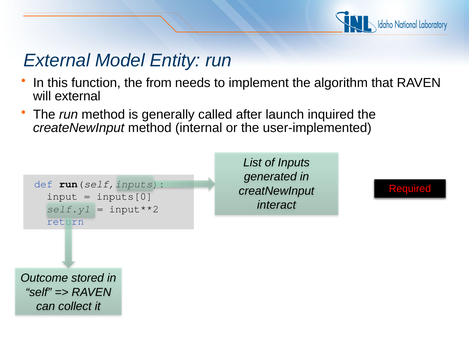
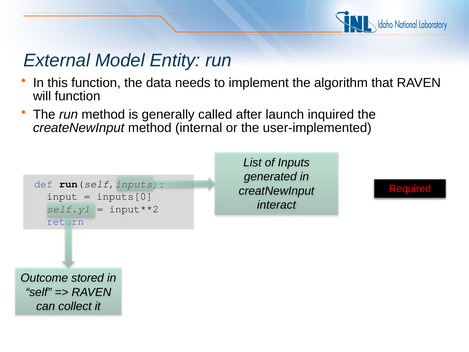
from: from -> data
will external: external -> function
